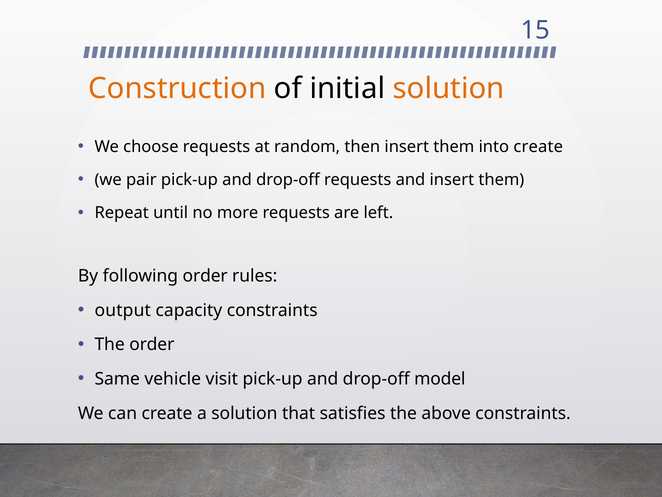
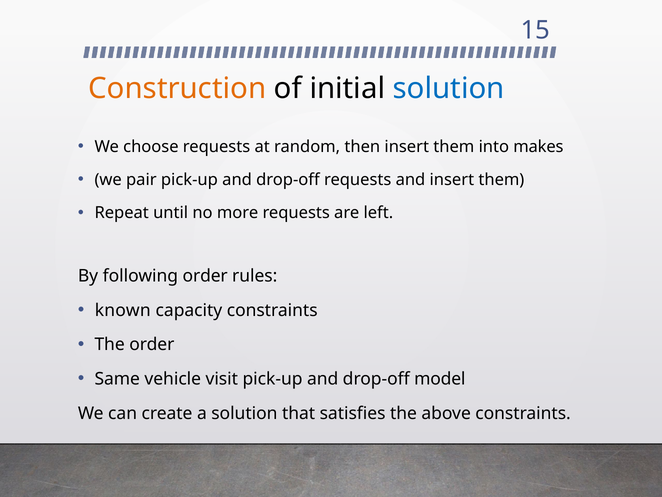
solution at (449, 88) colour: orange -> blue
into create: create -> makes
output: output -> known
